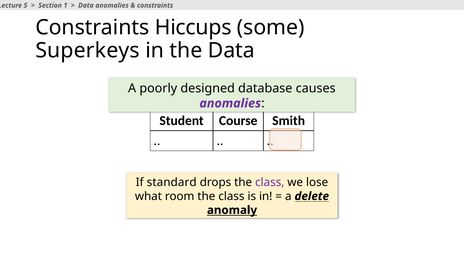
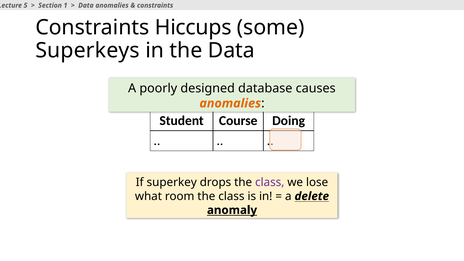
anomalies at (230, 103) colour: purple -> orange
Smith: Smith -> Doing
standard: standard -> superkey
